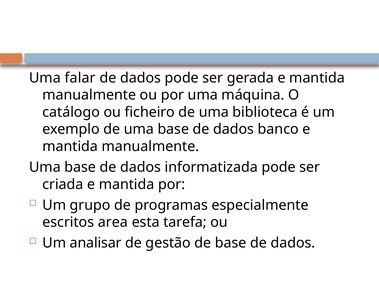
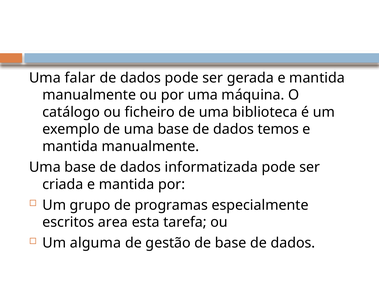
banco: banco -> temos
analisar: analisar -> alguma
